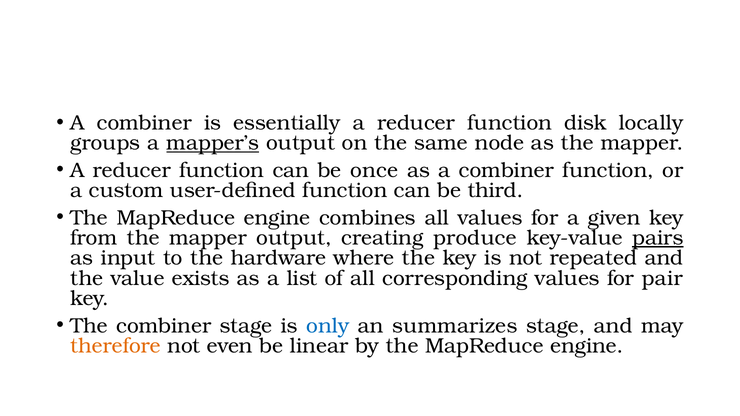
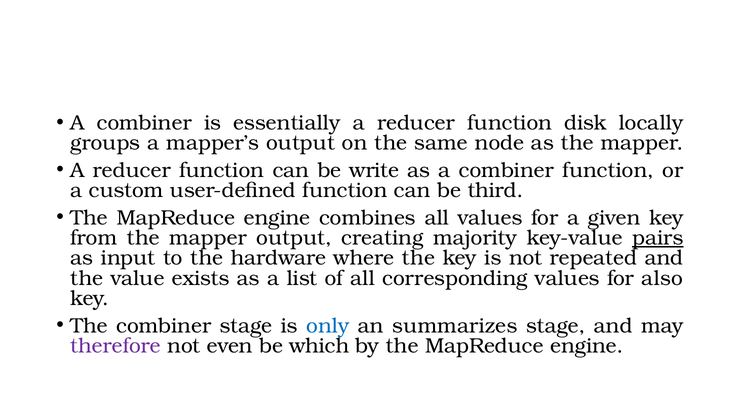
mapper’s underline: present -> none
once: once -> write
produce: produce -> majority
pair: pair -> also
therefore colour: orange -> purple
linear: linear -> which
